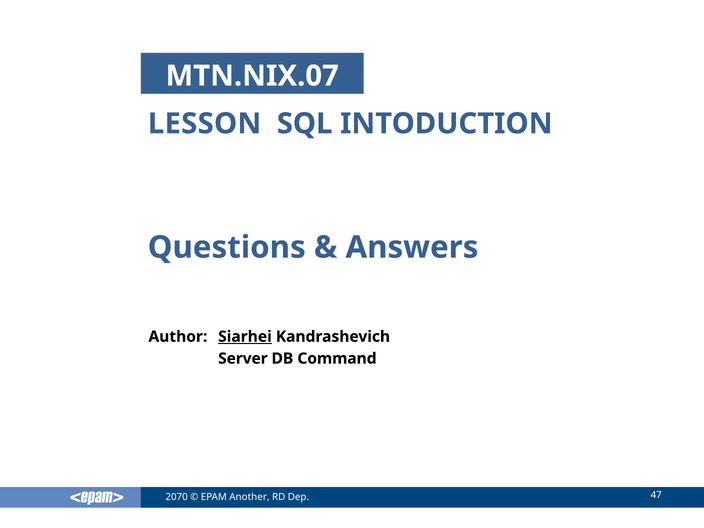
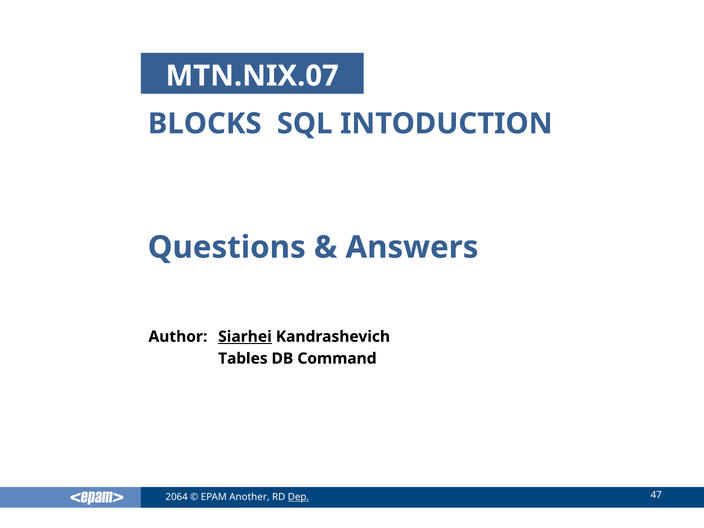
LESSON: LESSON -> BLOCKS
Server: Server -> Tables
2070: 2070 -> 2064
Dep underline: none -> present
